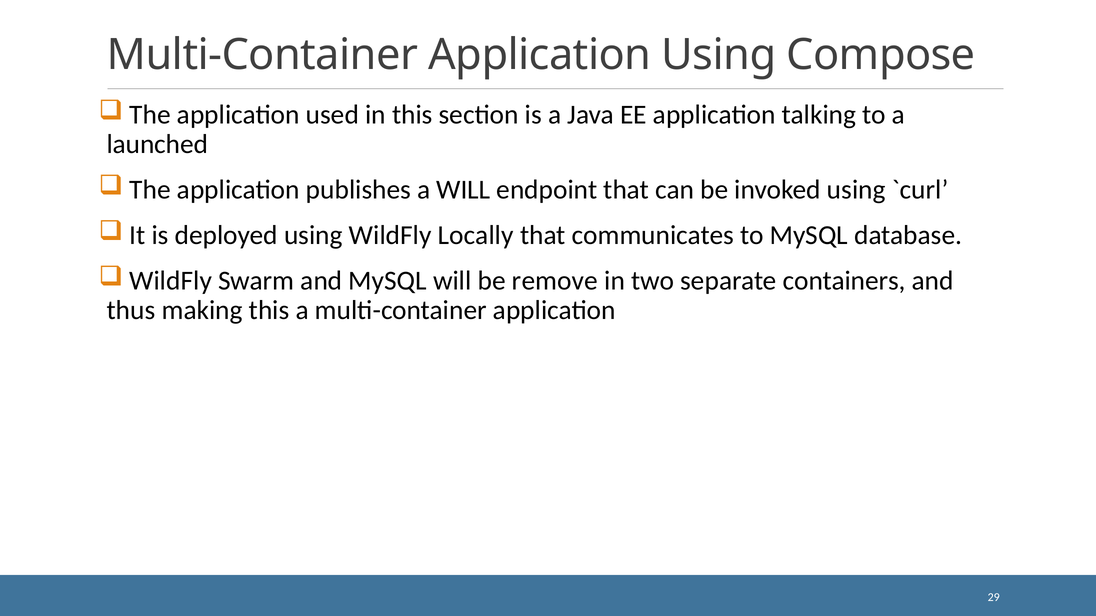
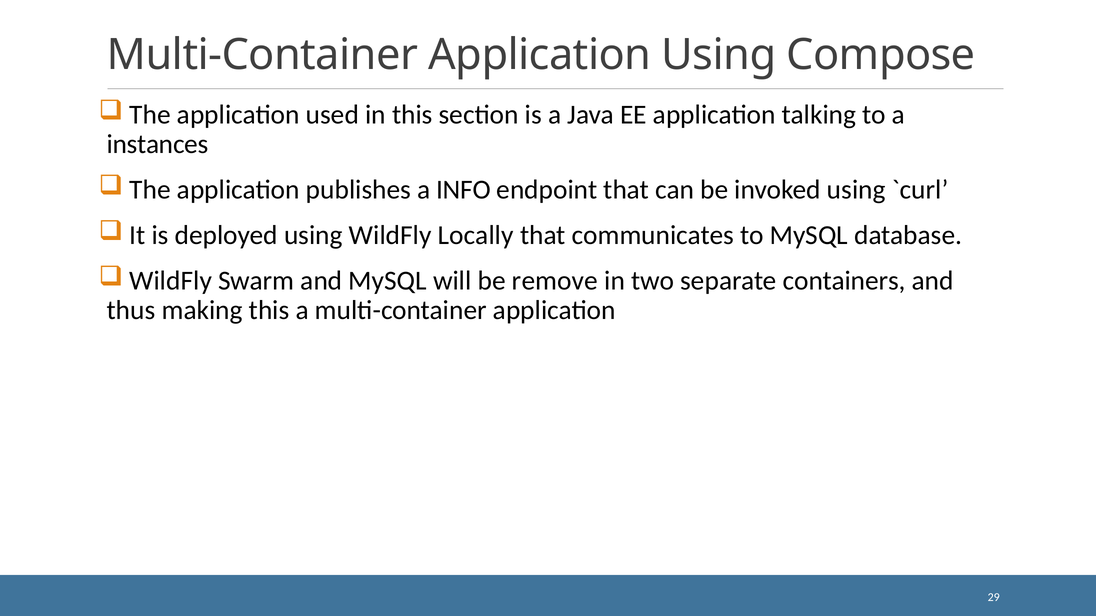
launched: launched -> instances
a WILL: WILL -> INFO
